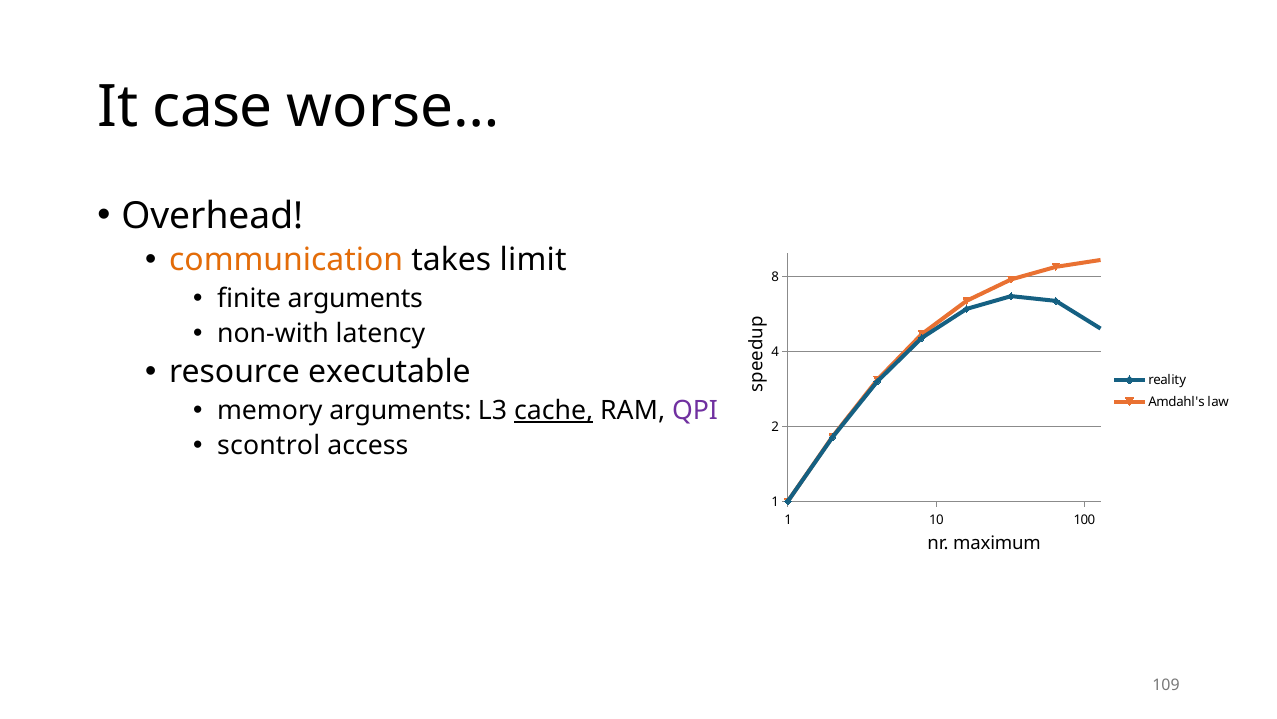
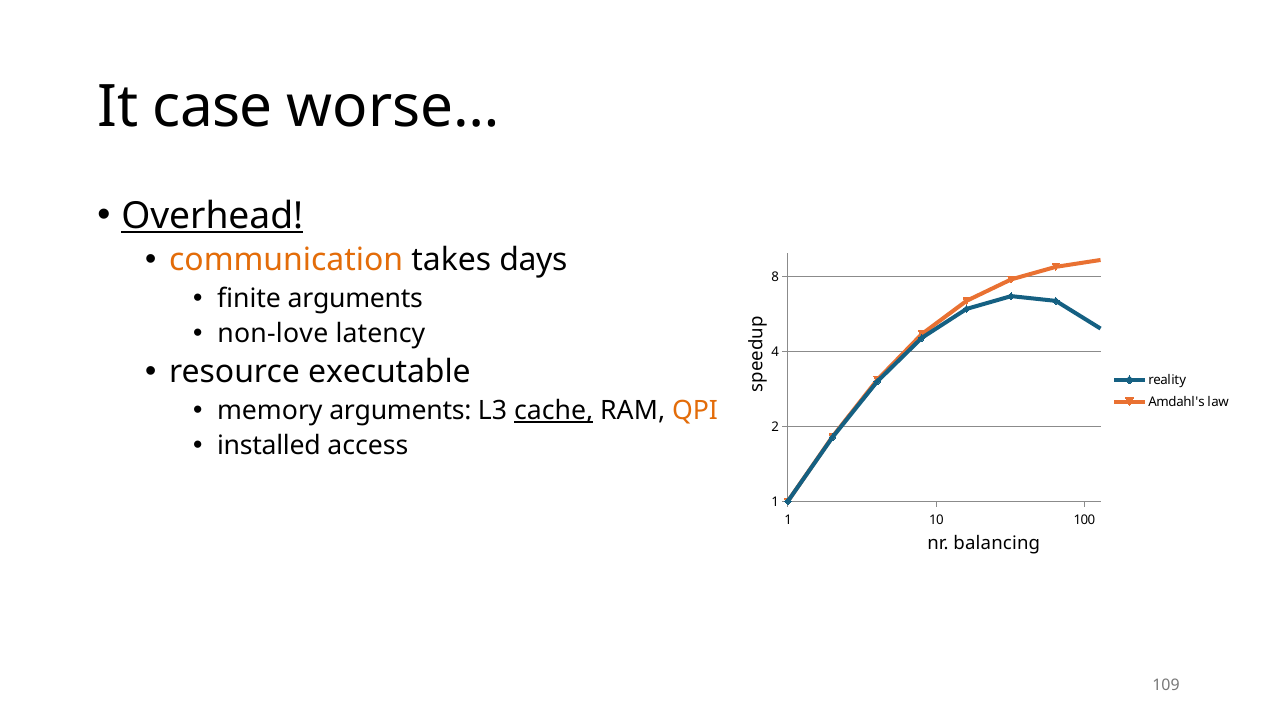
Overhead underline: none -> present
limit: limit -> days
non-with: non-with -> non-love
QPI colour: purple -> orange
scontrol: scontrol -> installed
maximum: maximum -> balancing
